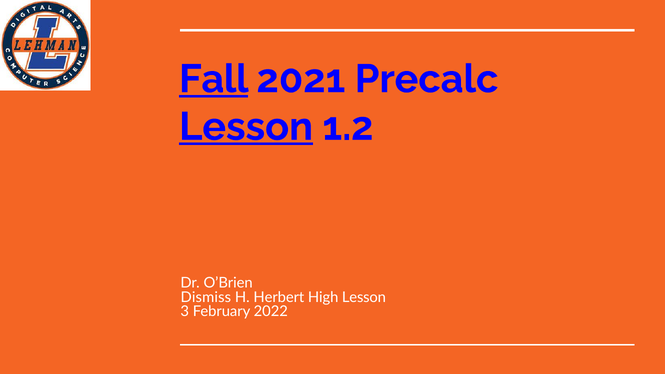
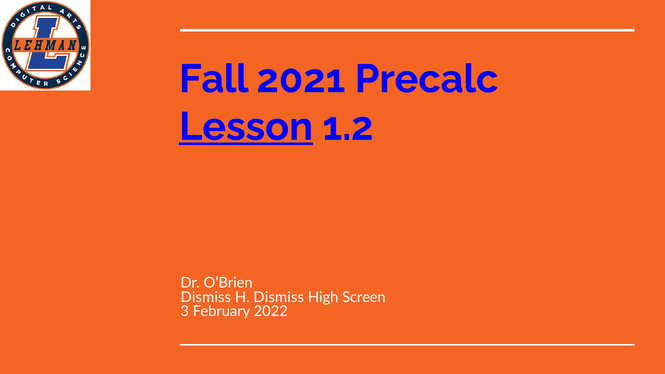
Fall underline: present -> none
H Herbert: Herbert -> Dismiss
High Lesson: Lesson -> Screen
